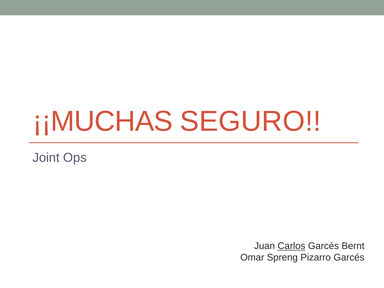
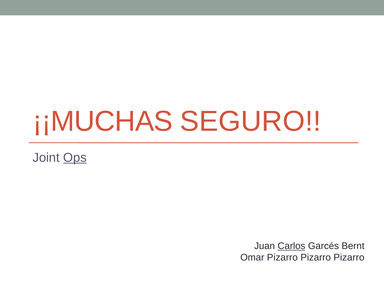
Ops underline: none -> present
Omar Spreng: Spreng -> Pizarro
Garcés at (349, 258): Garcés -> Pizarro
